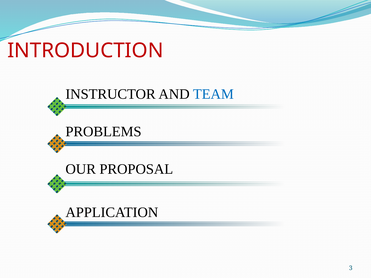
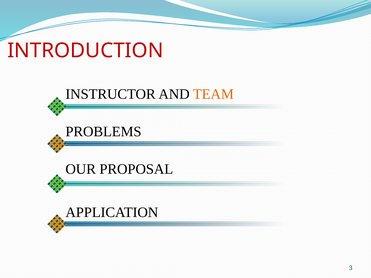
TEAM colour: blue -> orange
